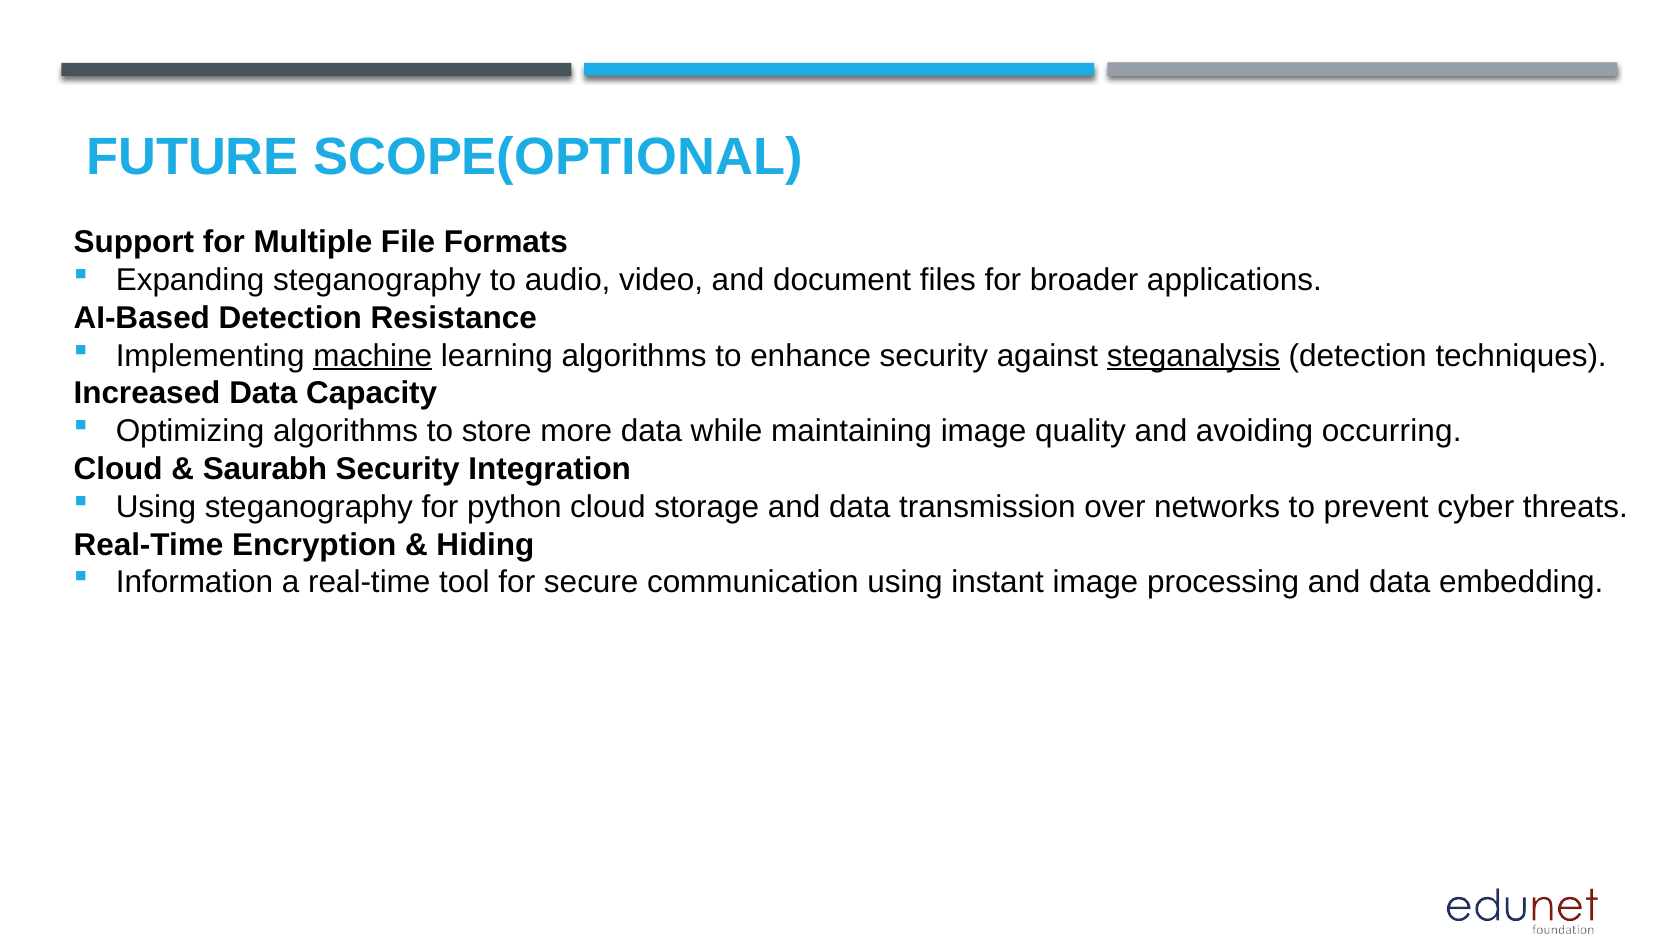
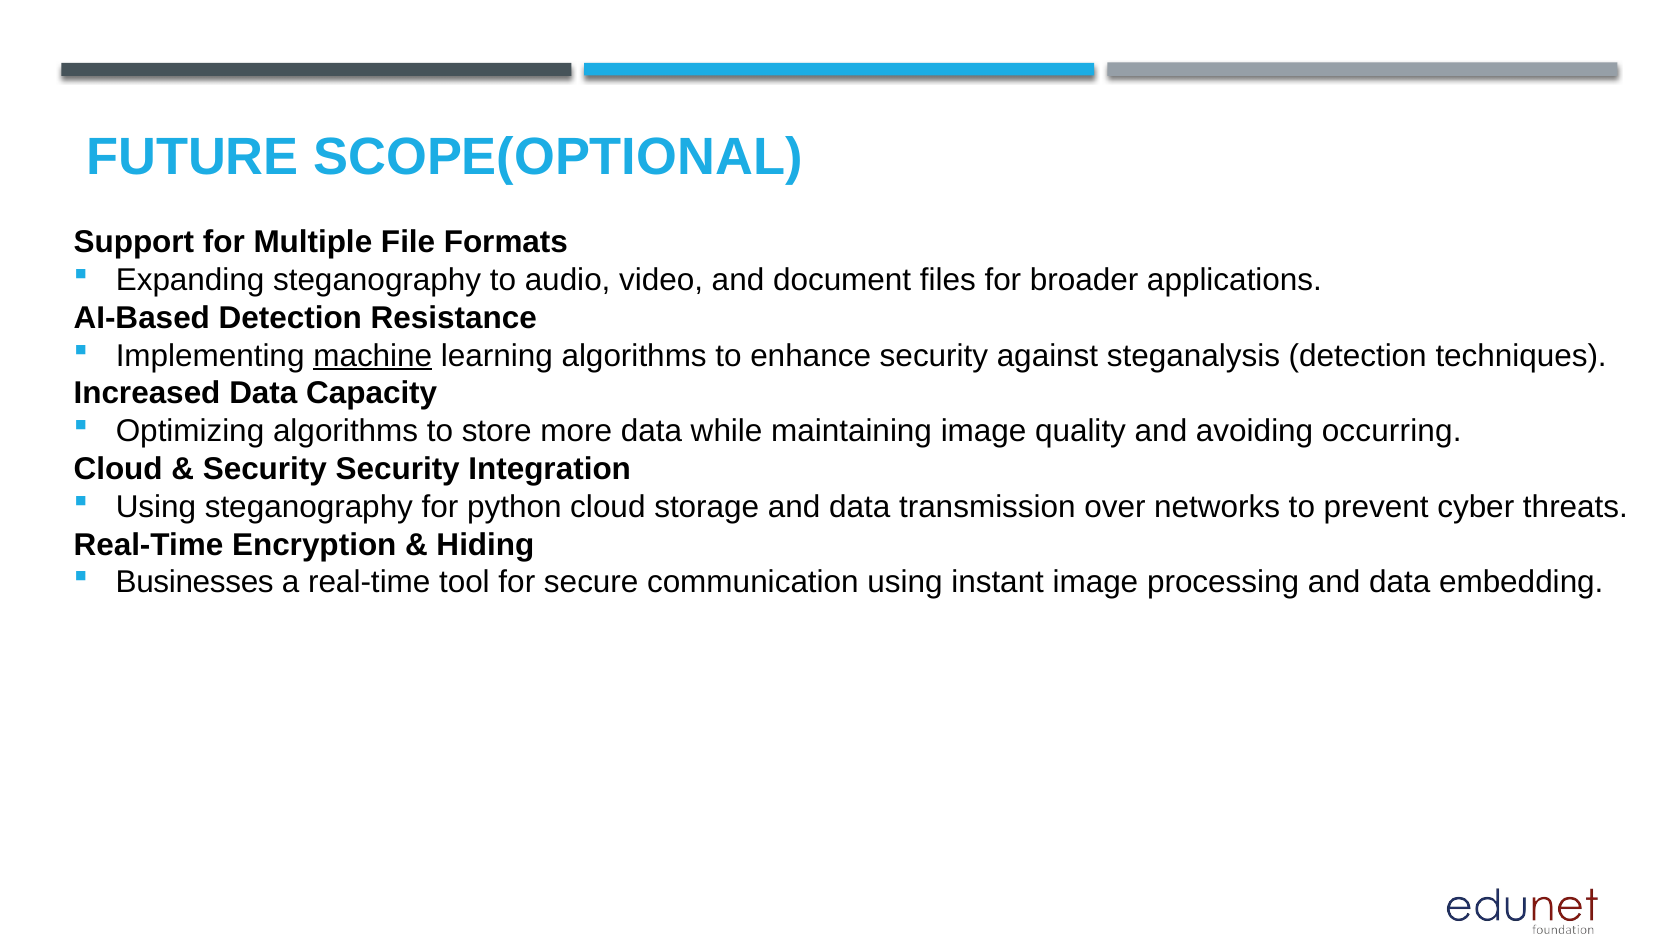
steganalysis underline: present -> none
Saurabh at (265, 469): Saurabh -> Security
Information: Information -> Businesses
